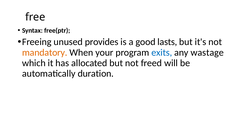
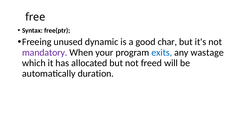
provides: provides -> dynamic
lasts: lasts -> char
mandatory colour: orange -> purple
